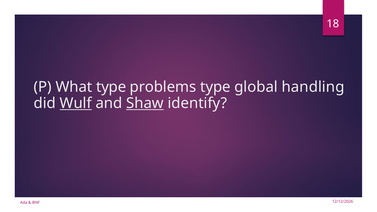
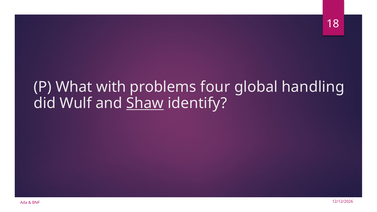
What type: type -> with
problems type: type -> four
Wulf underline: present -> none
